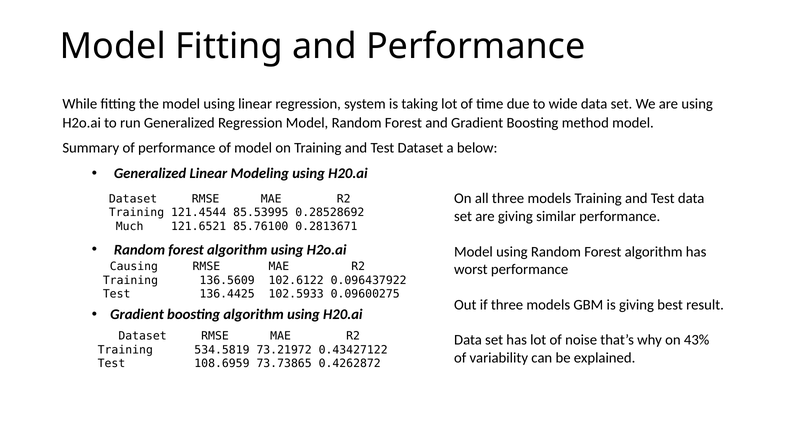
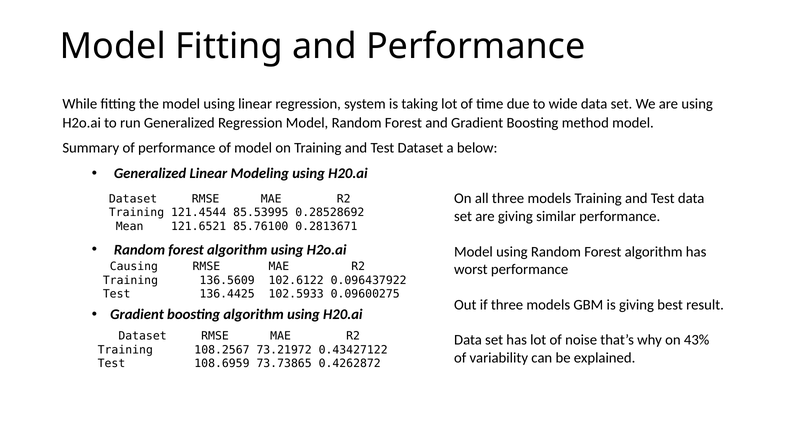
Much: Much -> Mean
534.5819: 534.5819 -> 108.2567
